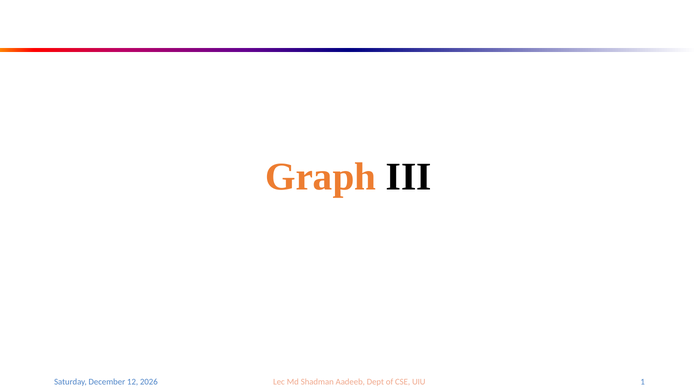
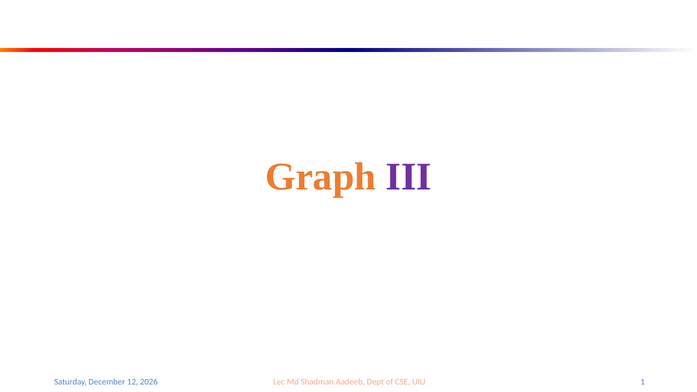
III colour: black -> purple
